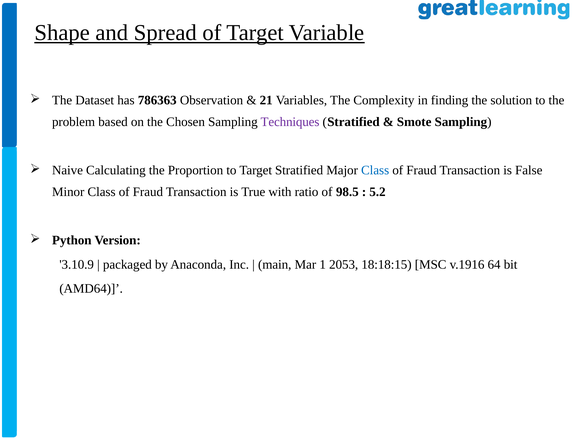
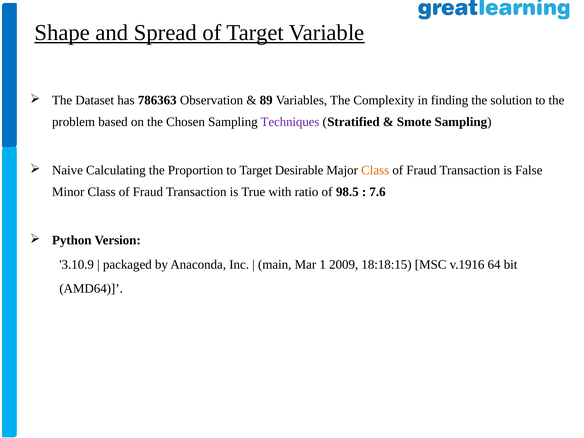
21: 21 -> 89
Target Stratified: Stratified -> Desirable
Class at (375, 170) colour: blue -> orange
5.2: 5.2 -> 7.6
2053: 2053 -> 2009
